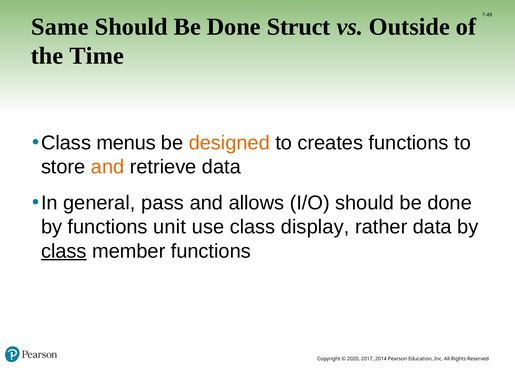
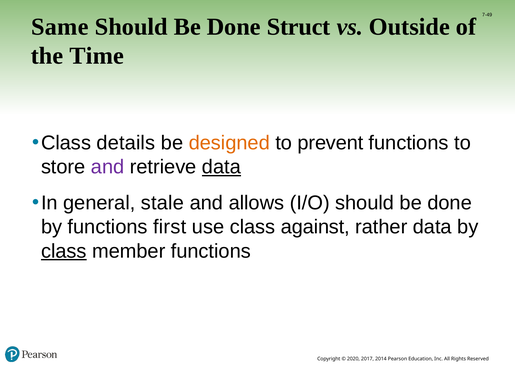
menus: menus -> details
creates: creates -> prevent
and at (108, 167) colour: orange -> purple
data at (221, 167) underline: none -> present
pass: pass -> stale
unit: unit -> first
display: display -> against
